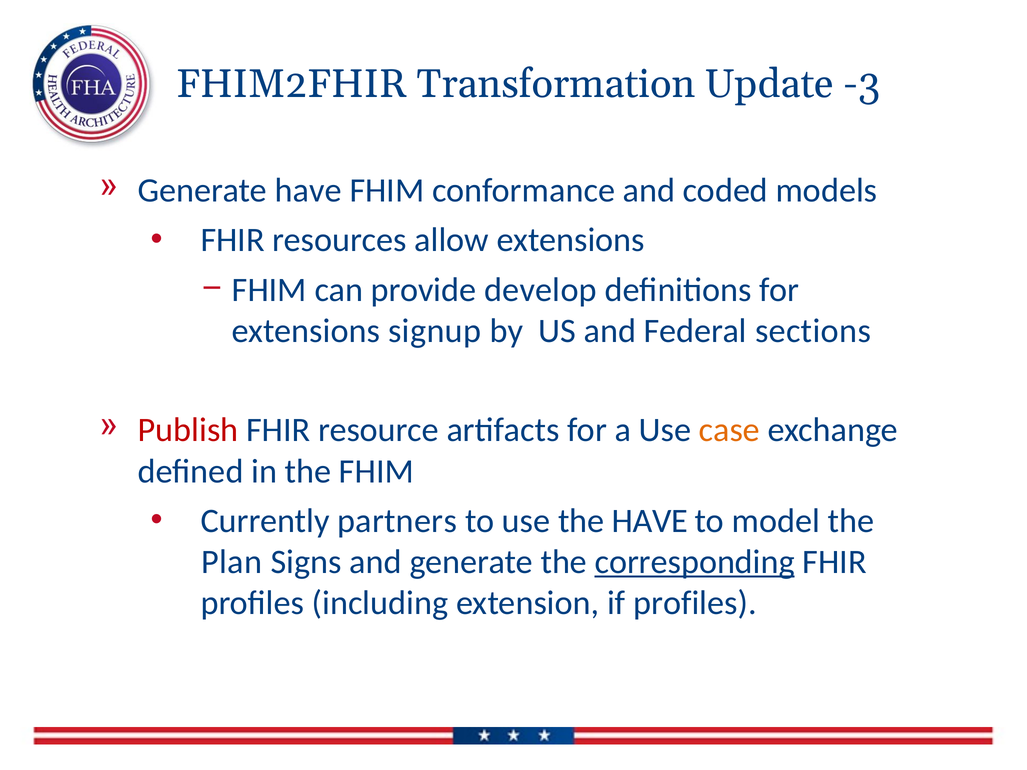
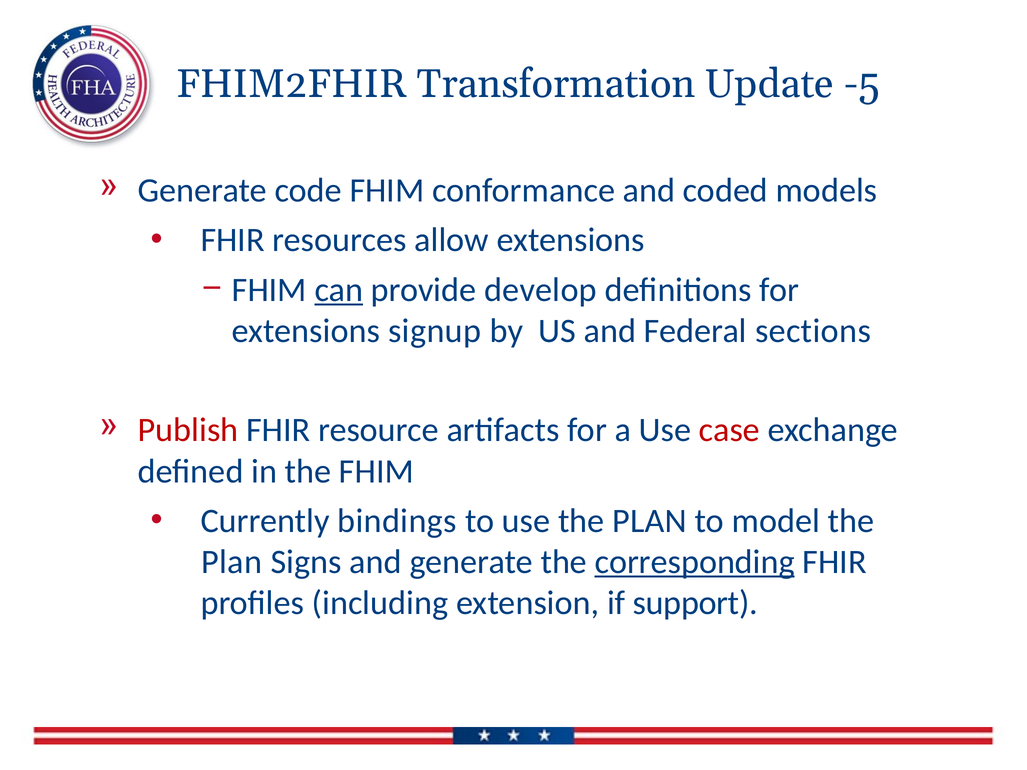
-3: -3 -> -5
Generate have: have -> code
can underline: none -> present
case colour: orange -> red
partners: partners -> bindings
use the HAVE: HAVE -> PLAN
if profiles: profiles -> support
